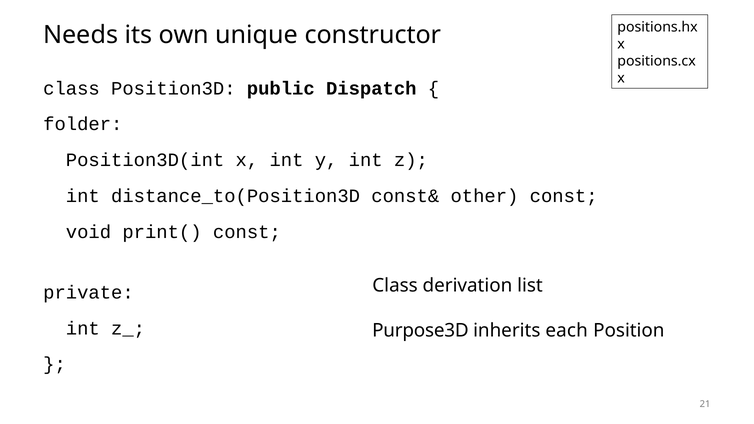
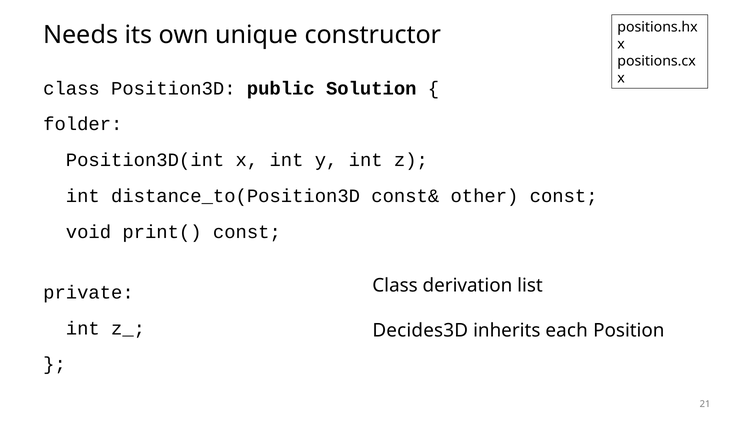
Dispatch: Dispatch -> Solution
Purpose3D: Purpose3D -> Decides3D
